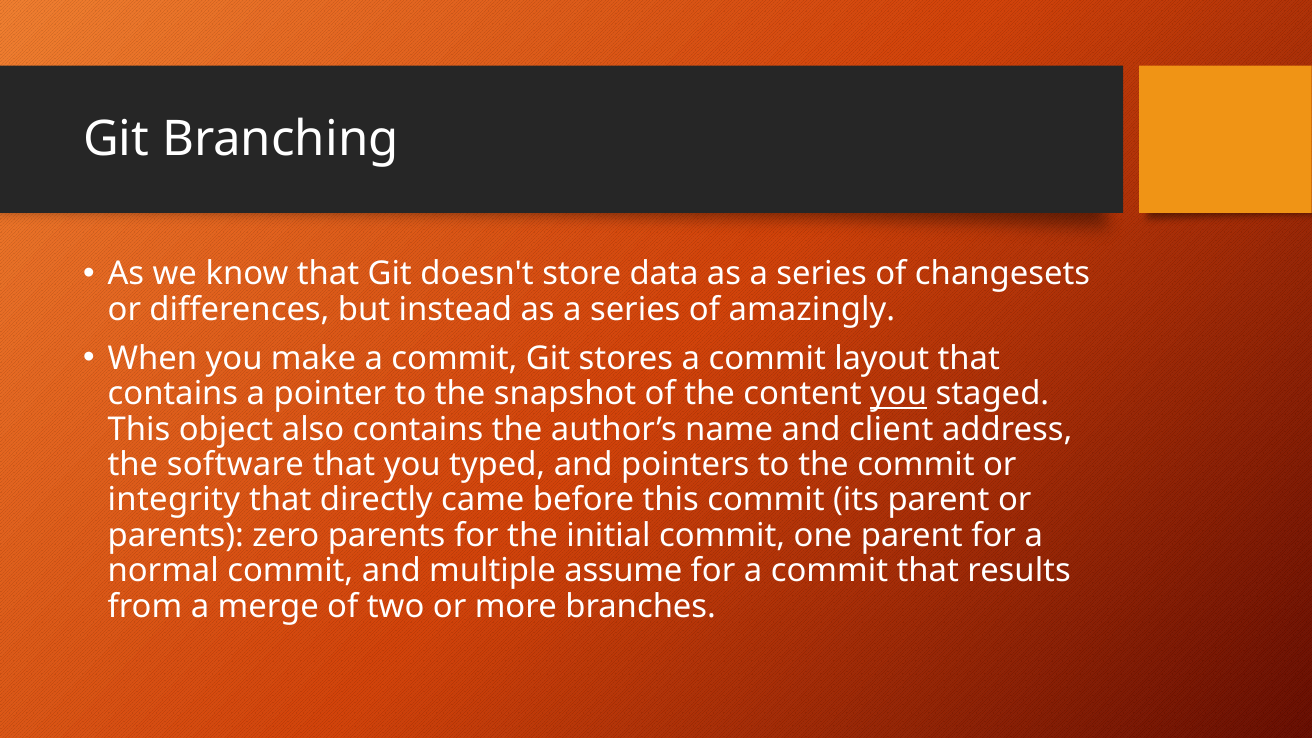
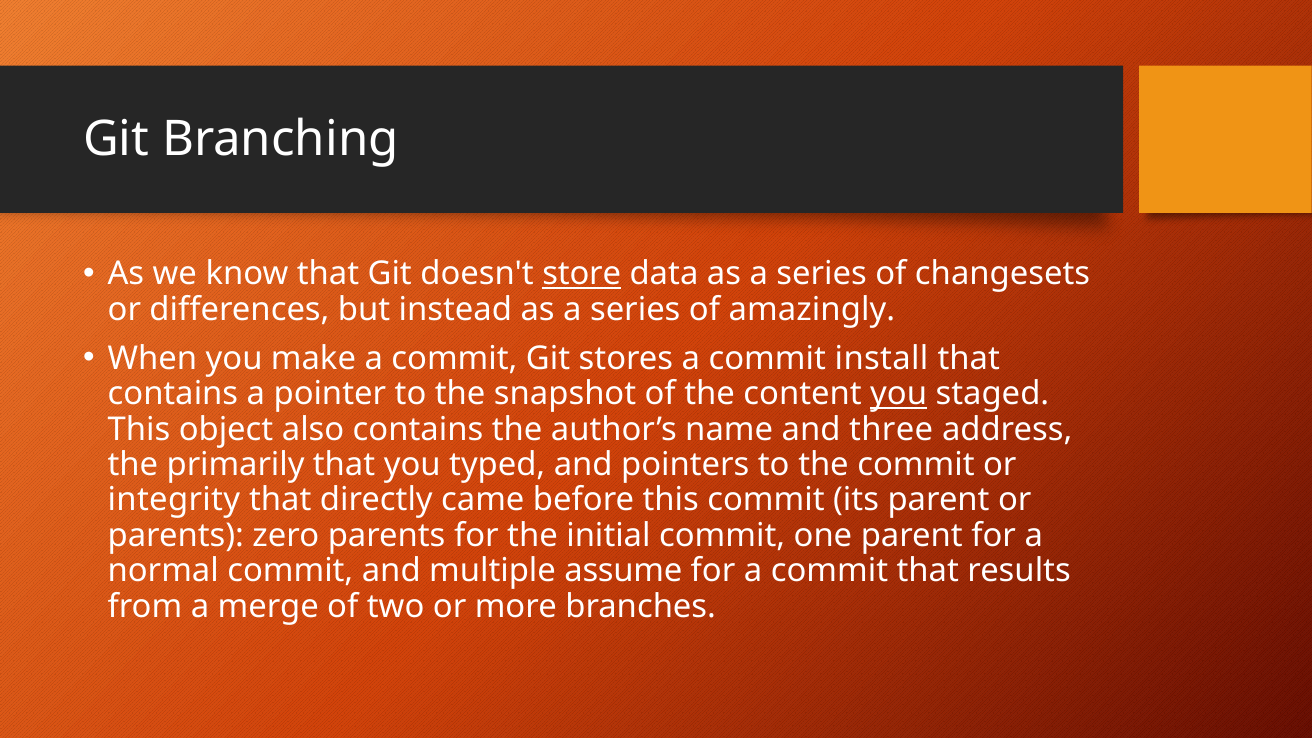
store underline: none -> present
layout: layout -> install
client: client -> three
software: software -> primarily
